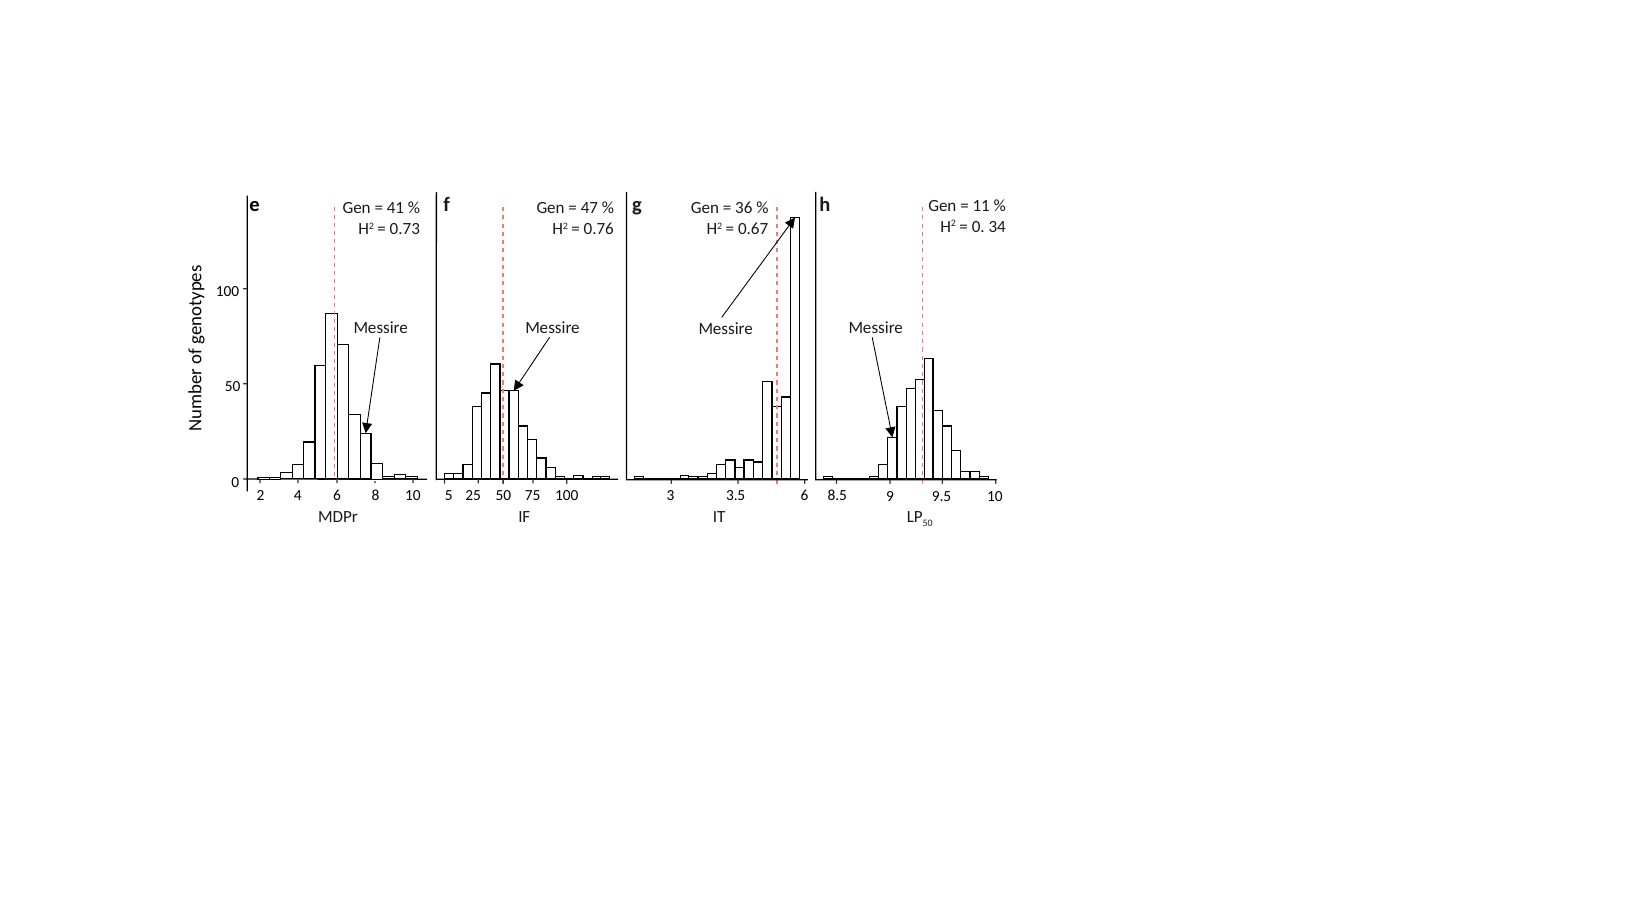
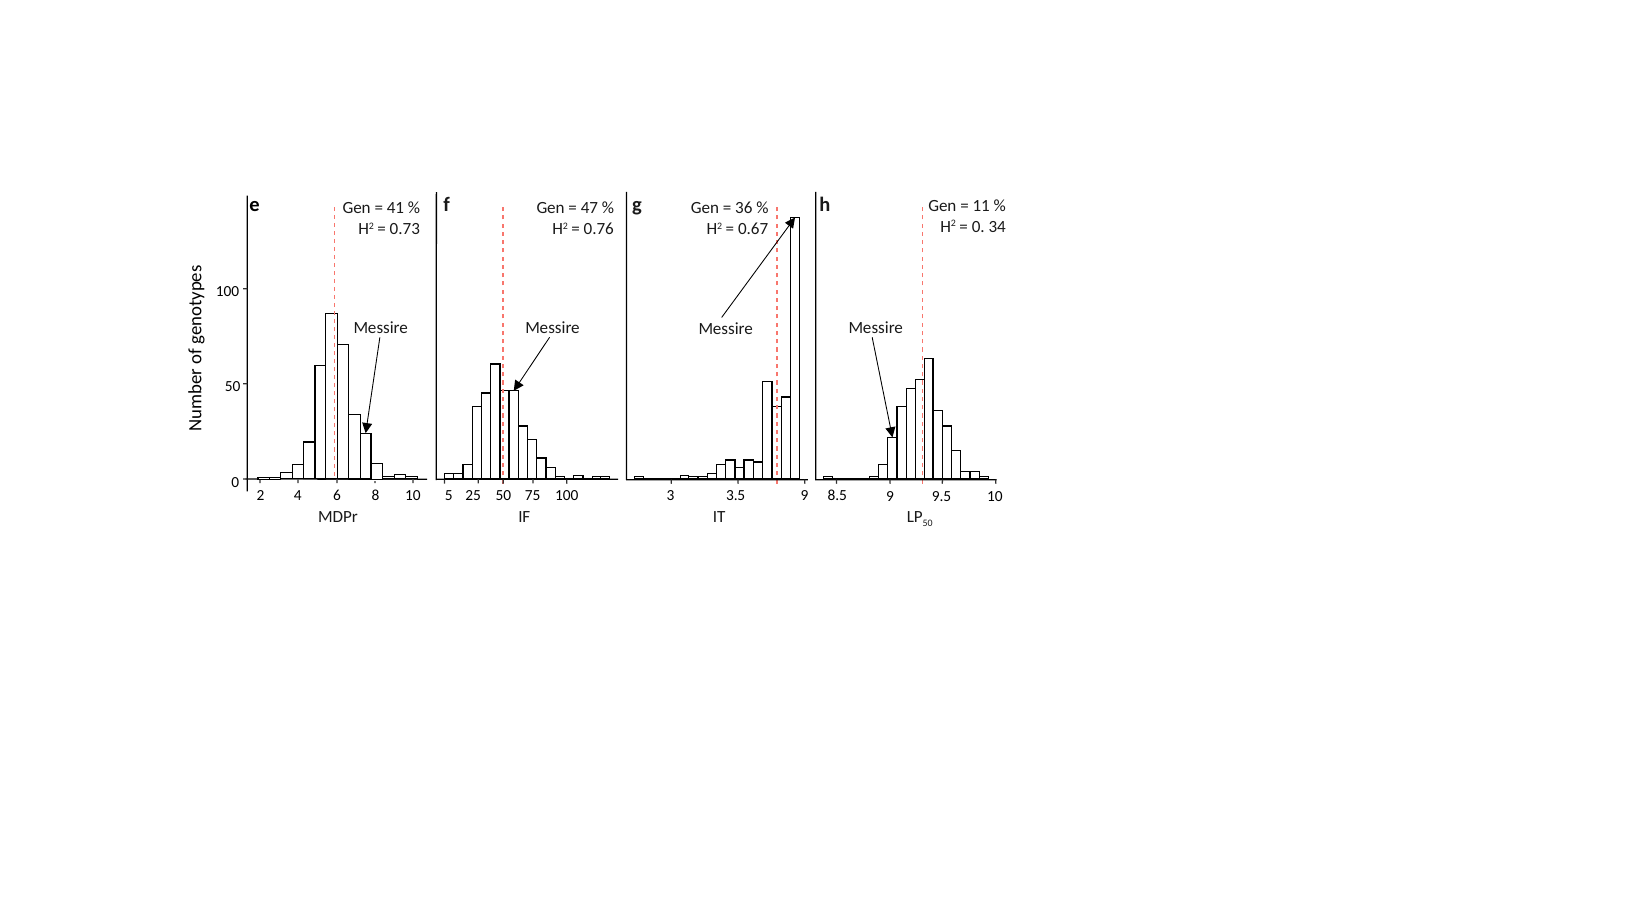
3.5 6: 6 -> 9
